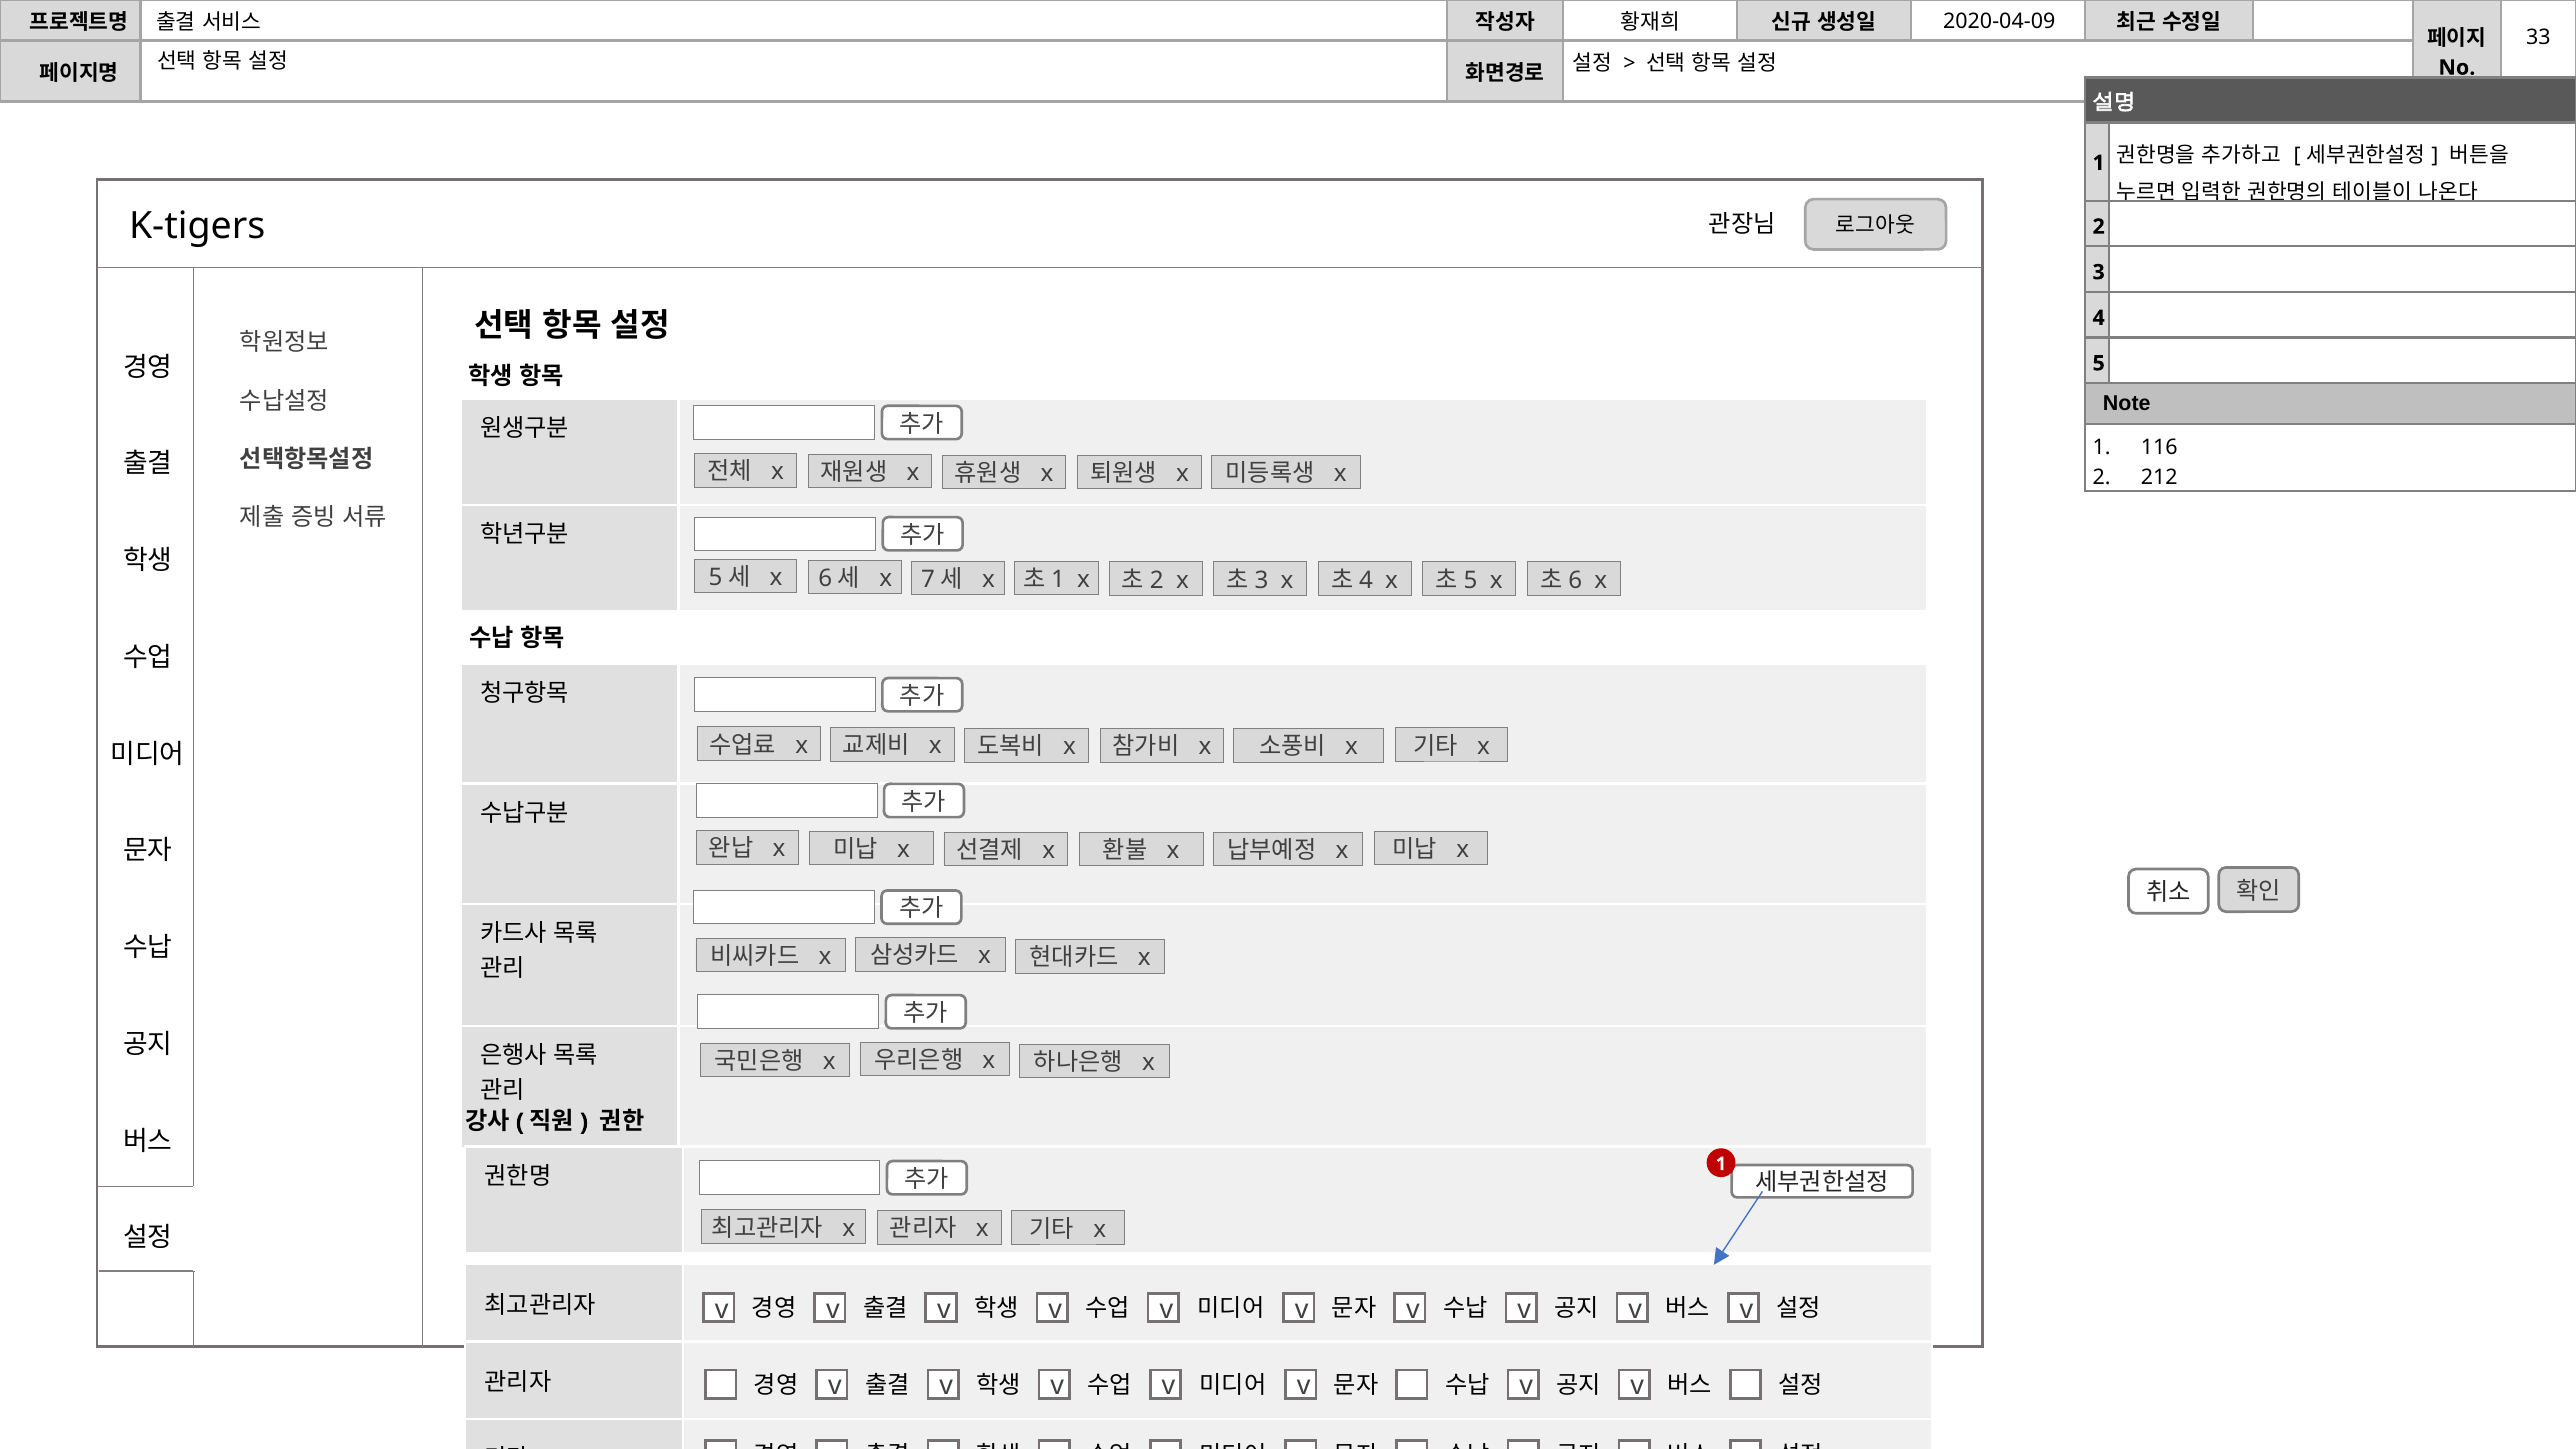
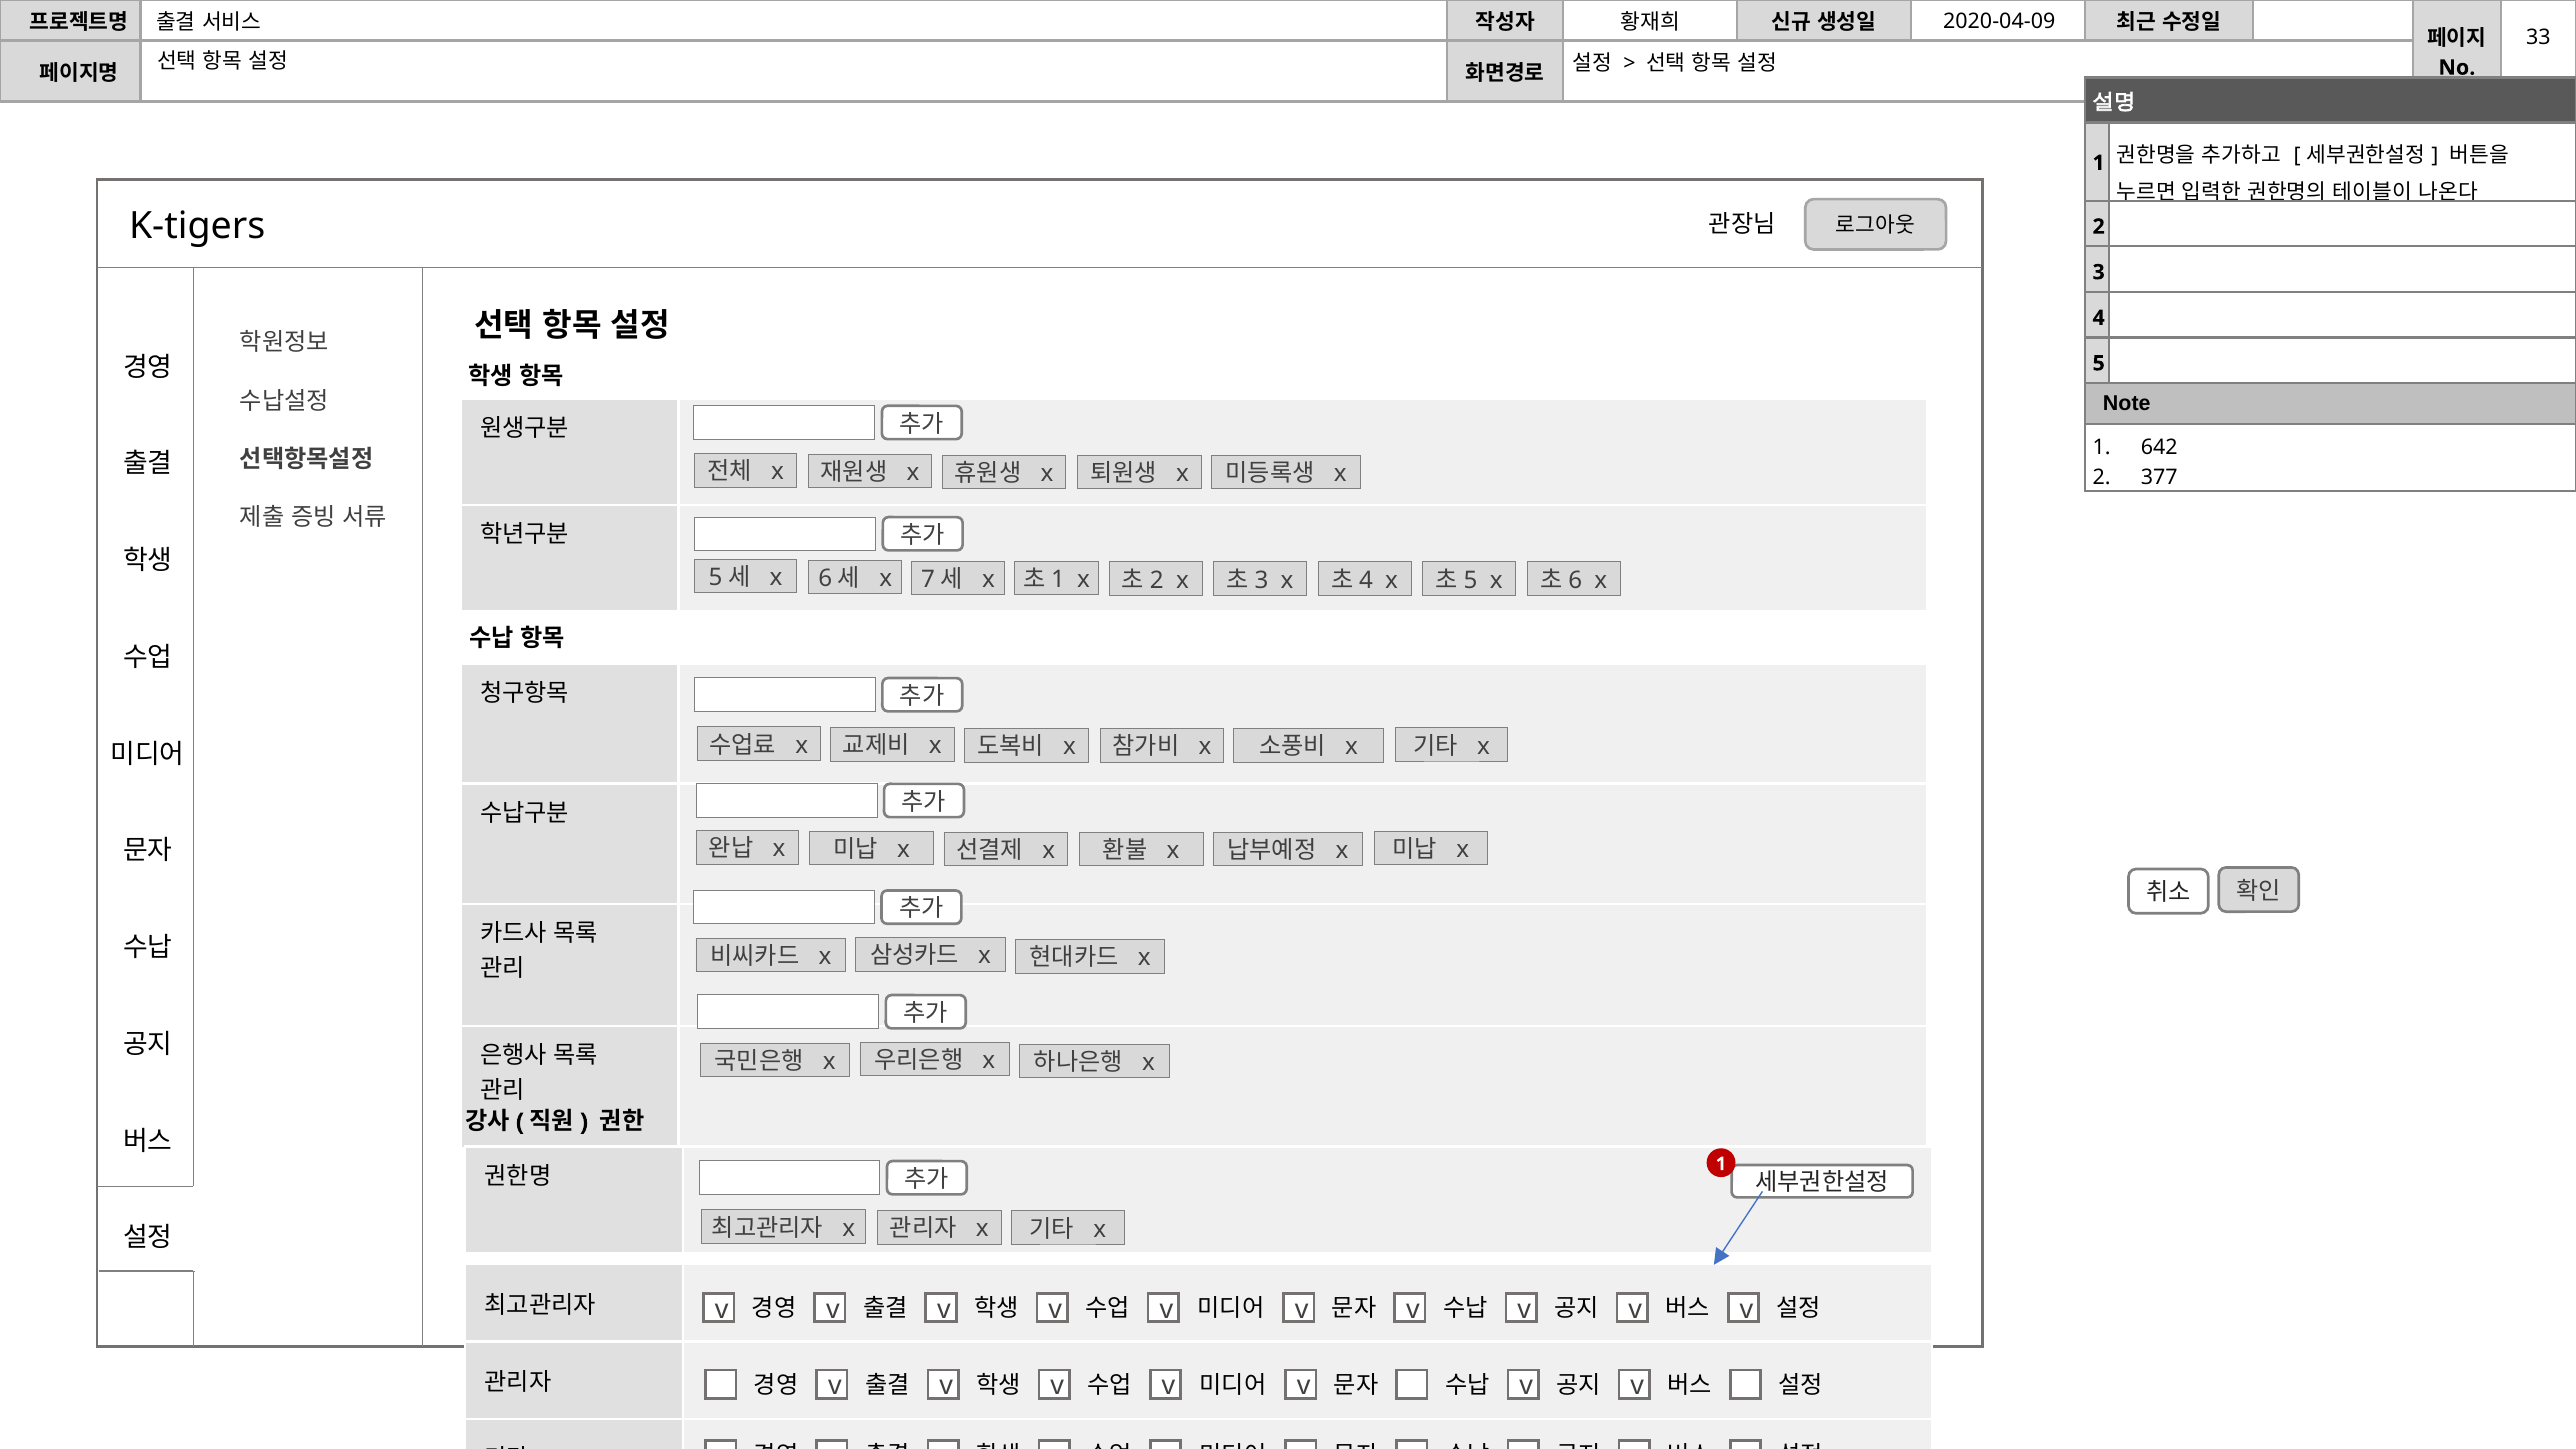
116: 116 -> 642
212: 212 -> 377
